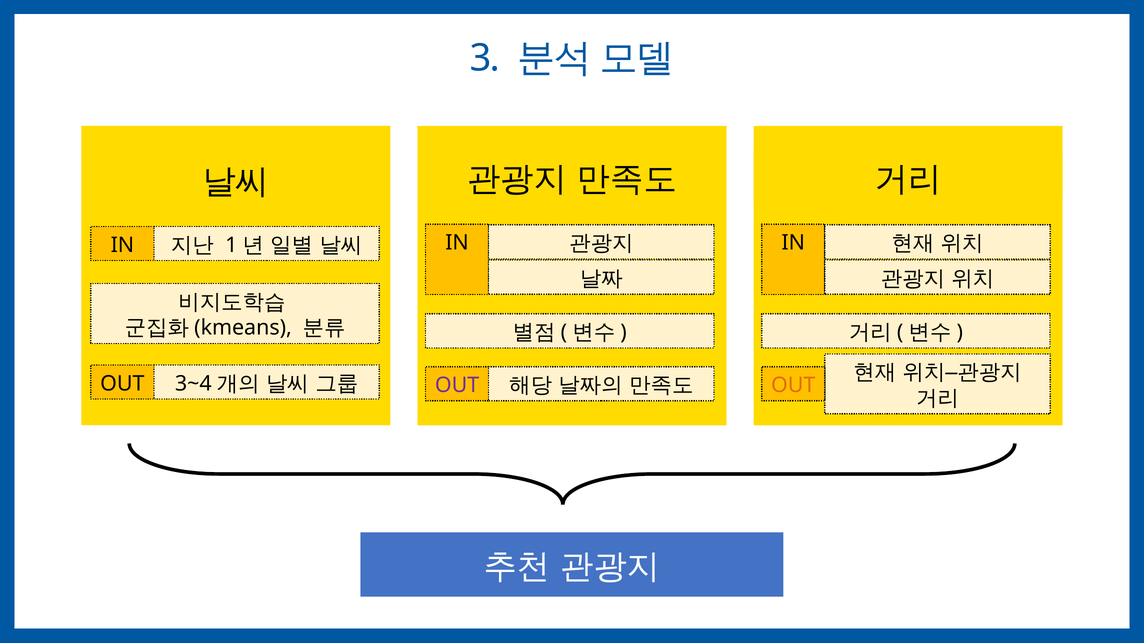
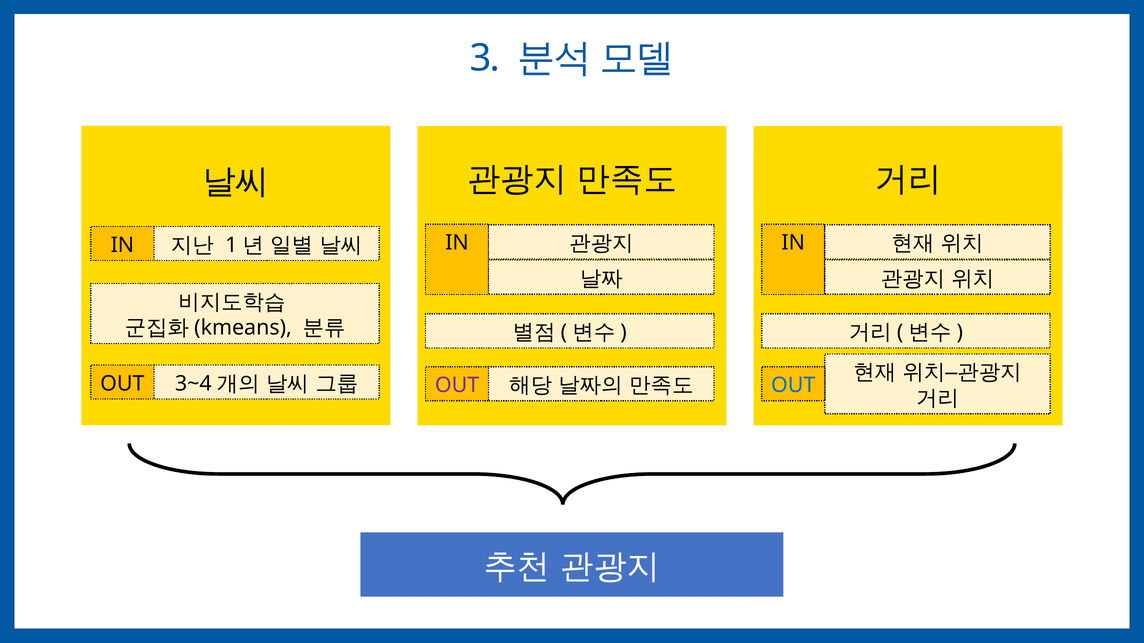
OUT at (793, 386) colour: orange -> blue
